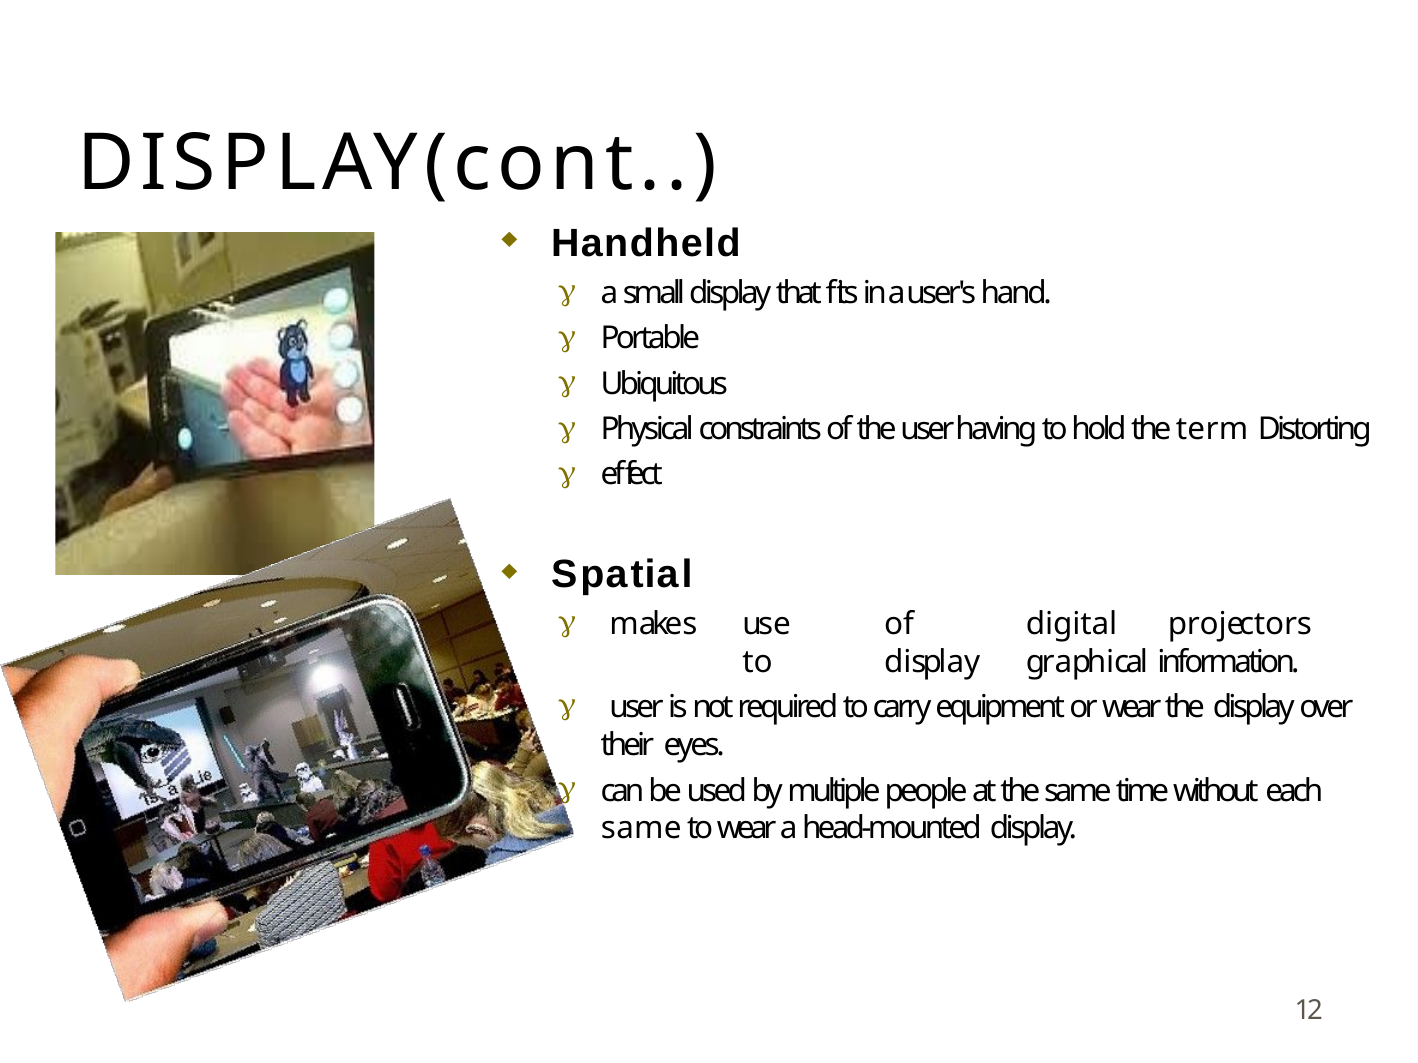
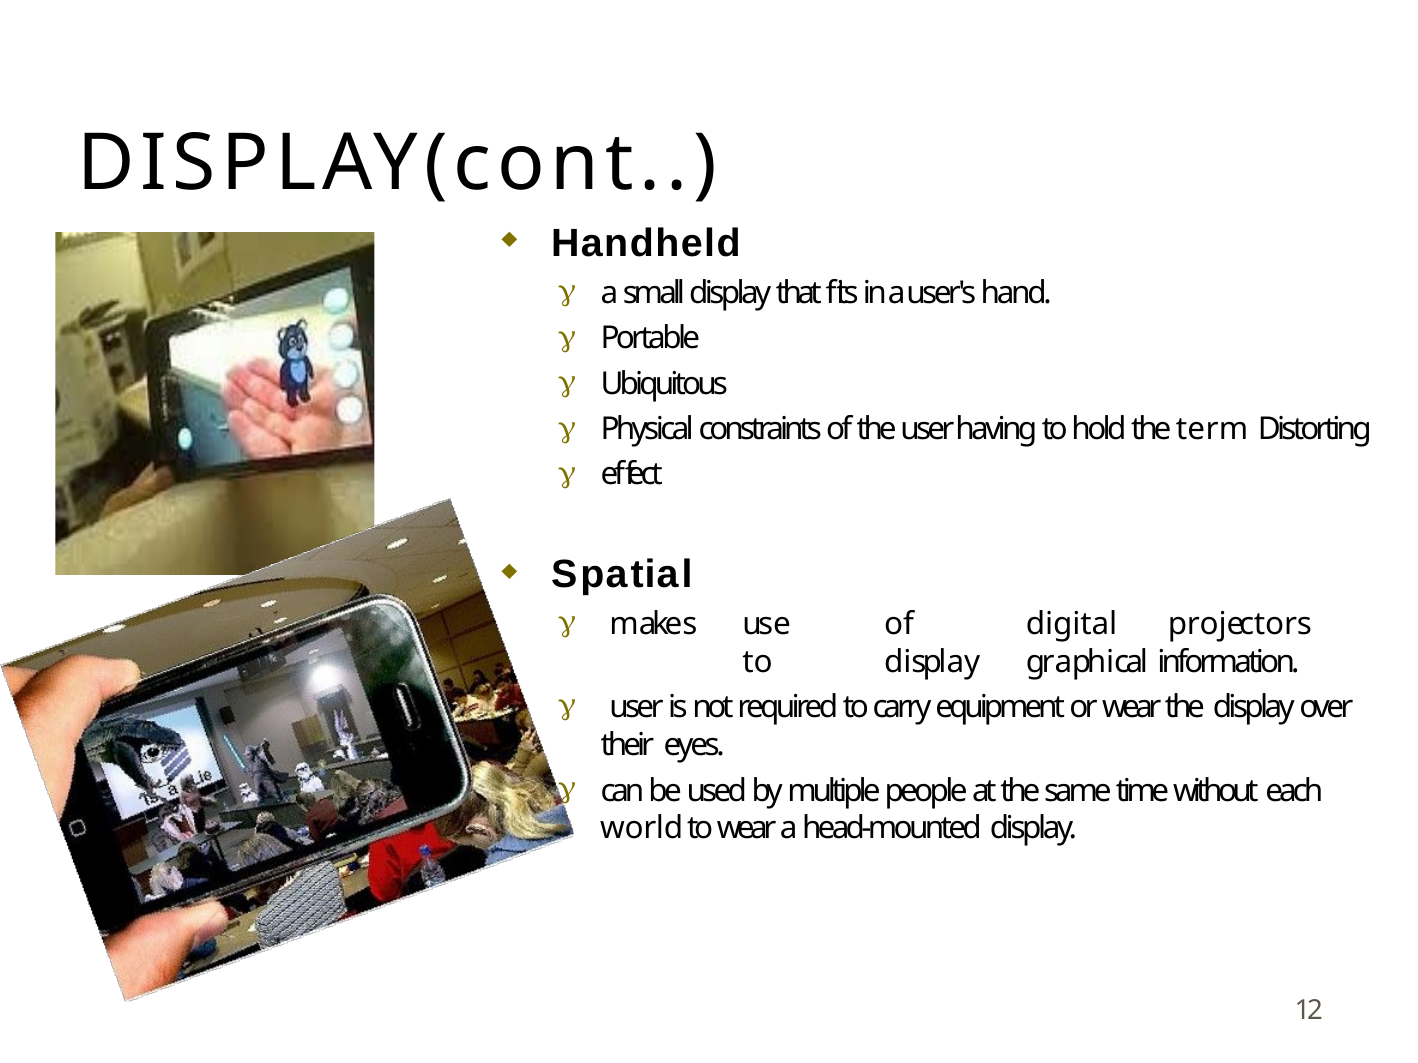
same at (641, 829): same -> world
